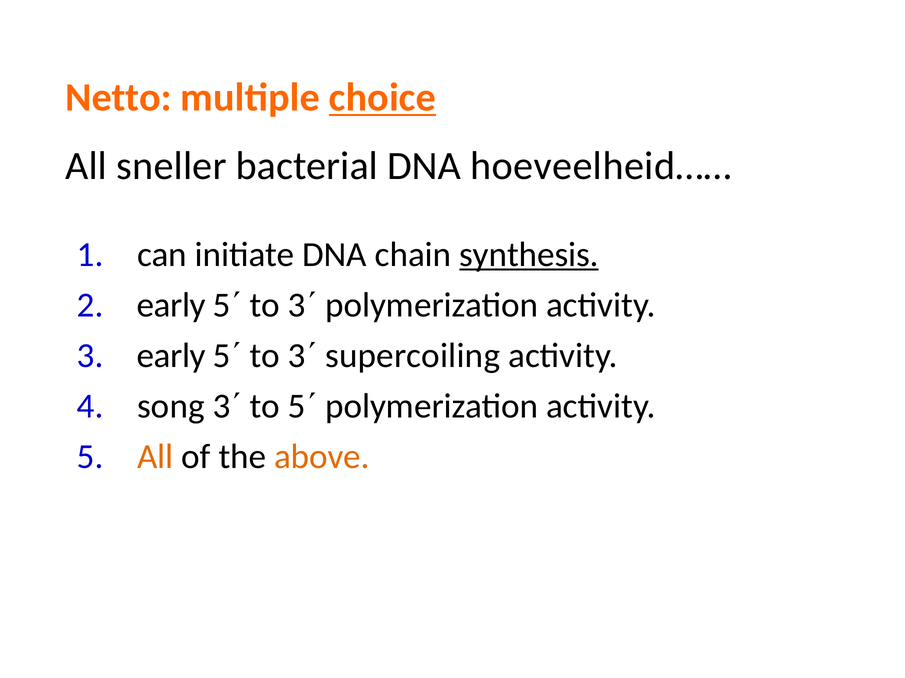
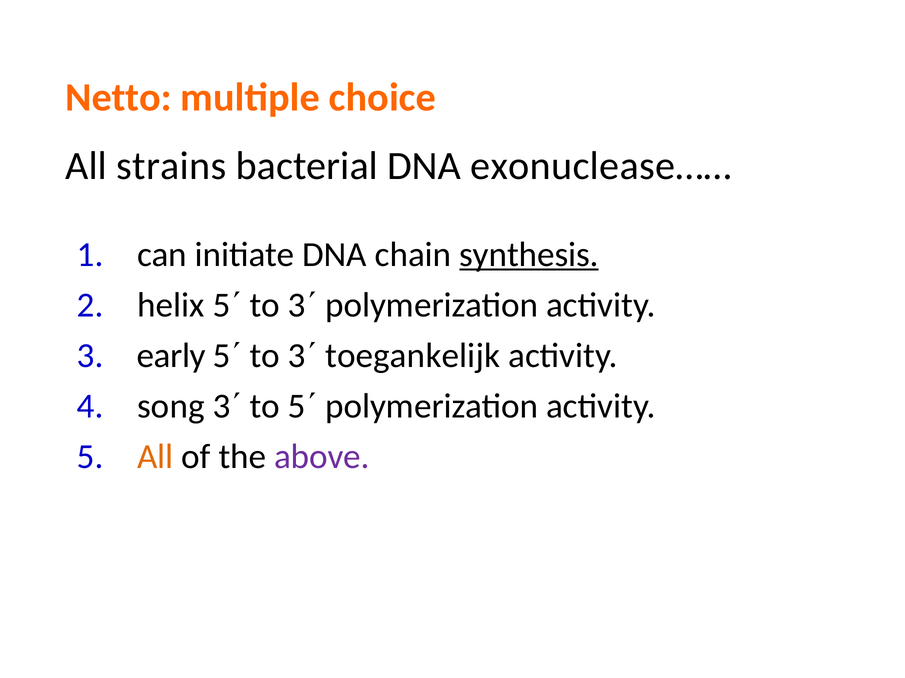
choice underline: present -> none
sneller: sneller -> strains
hoeveelheid……: hoeveelheid…… -> exonuclease……
early at (171, 305): early -> helix
supercoiling: supercoiling -> toegankelijk
above colour: orange -> purple
